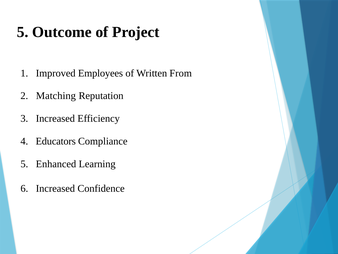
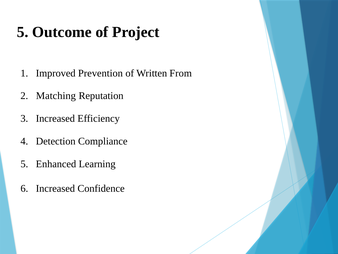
Employees: Employees -> Prevention
Educators: Educators -> Detection
